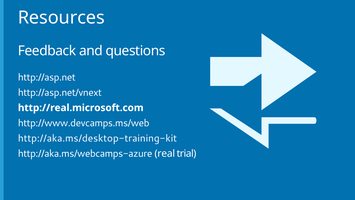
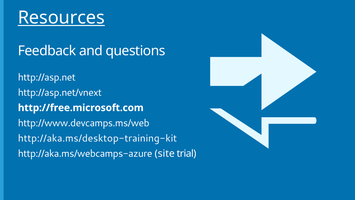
Resources underline: none -> present
http://real.microsoft.com: http://real.microsoft.com -> http://free.microsoft.com
real: real -> site
